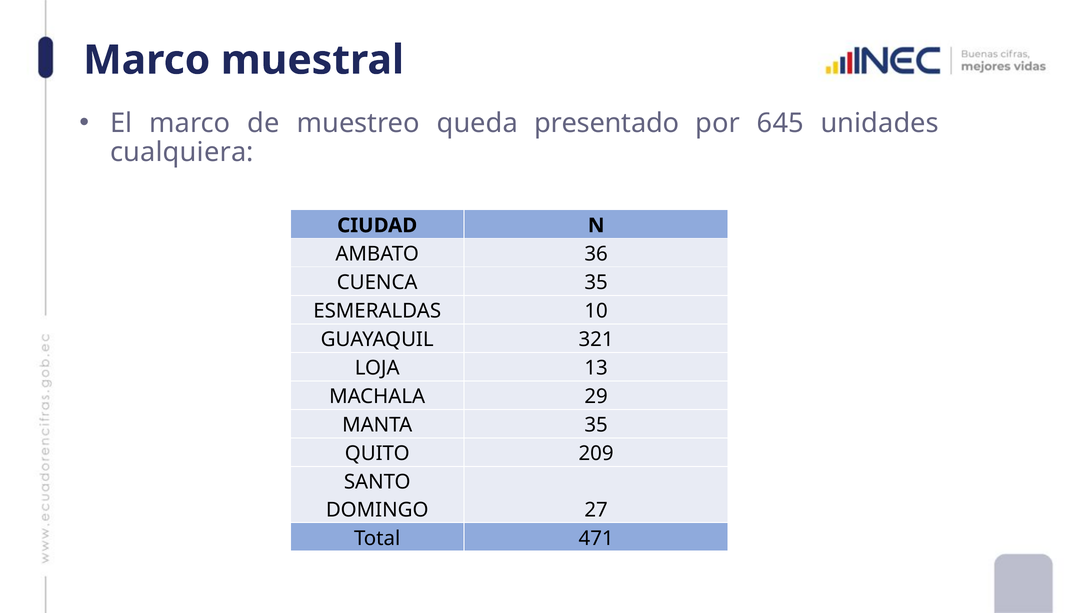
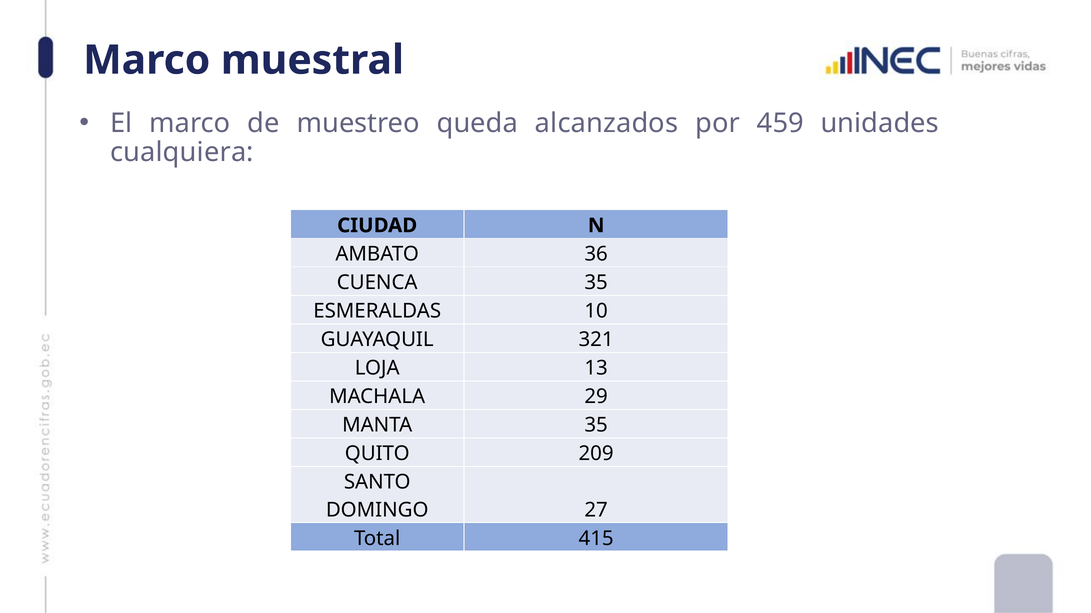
presentado: presentado -> alcanzados
645: 645 -> 459
471: 471 -> 415
